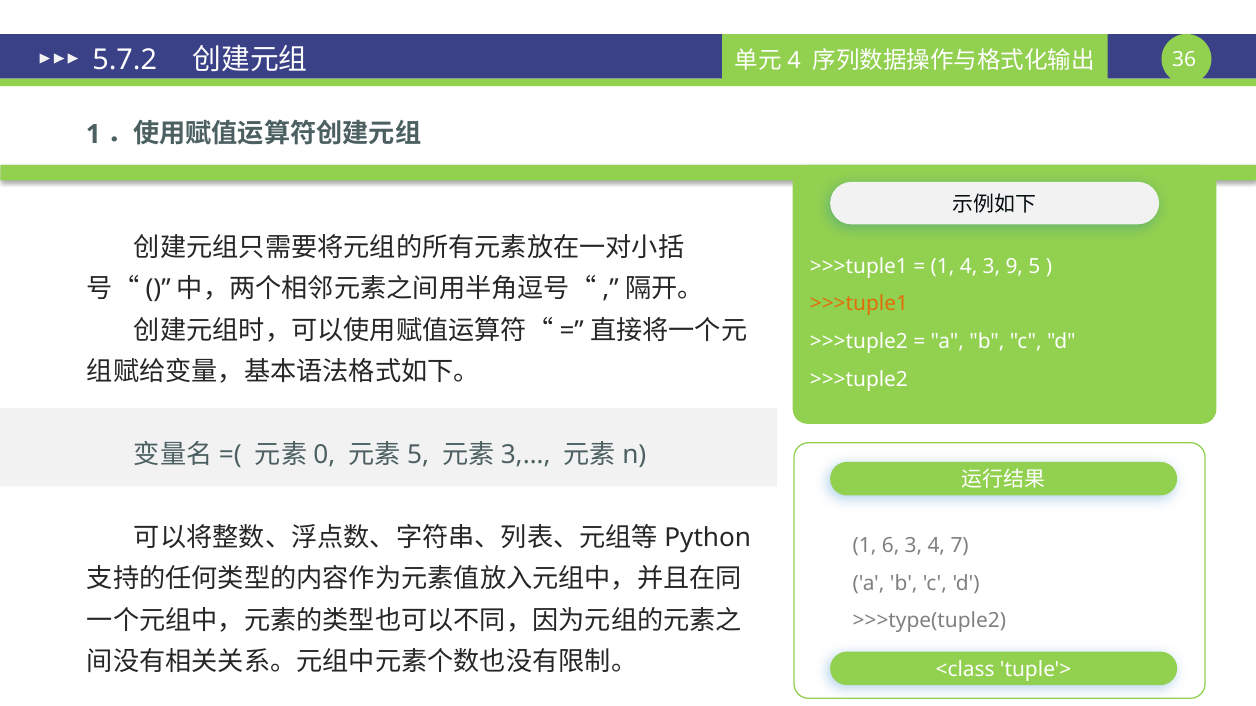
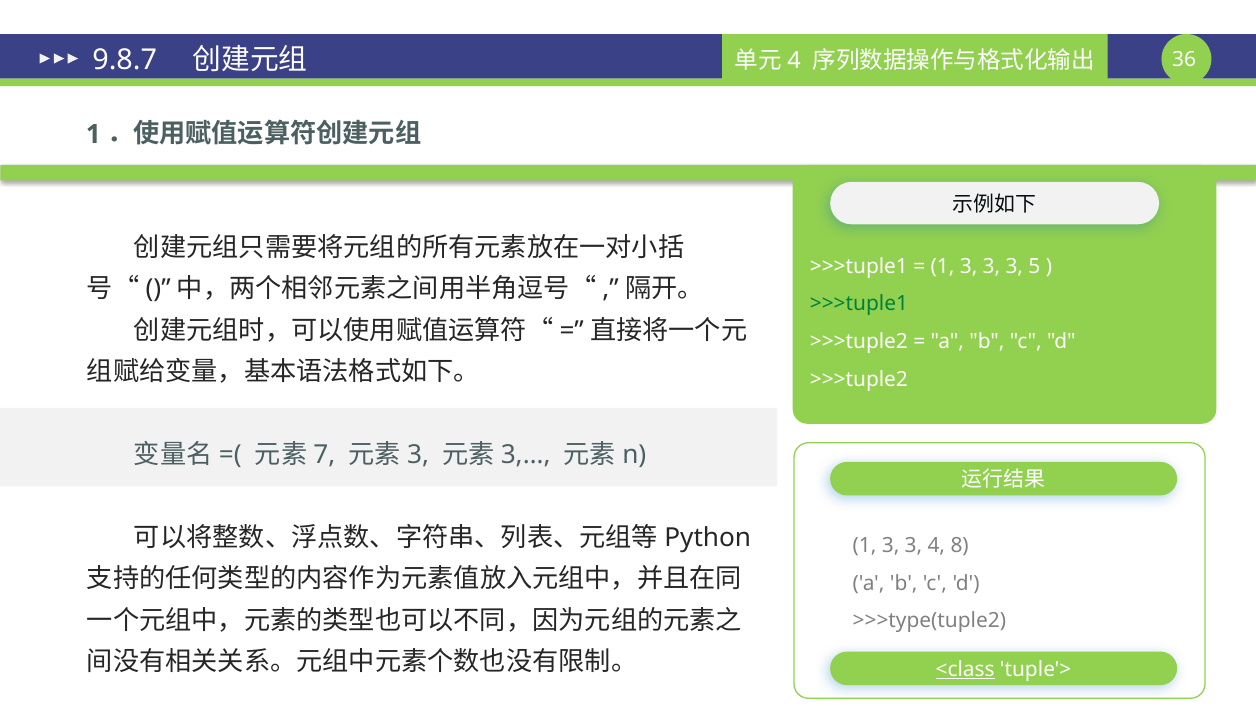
5.7.2: 5.7.2 -> 9.8.7
4 at (969, 266): 4 -> 3
9 at (1014, 266): 9 -> 3
>>>tuple1 at (859, 304) colour: orange -> green
0: 0 -> 7
5 at (418, 455): 5 -> 3
6 at (891, 546): 6 -> 3
7: 7 -> 8
<class underline: none -> present
